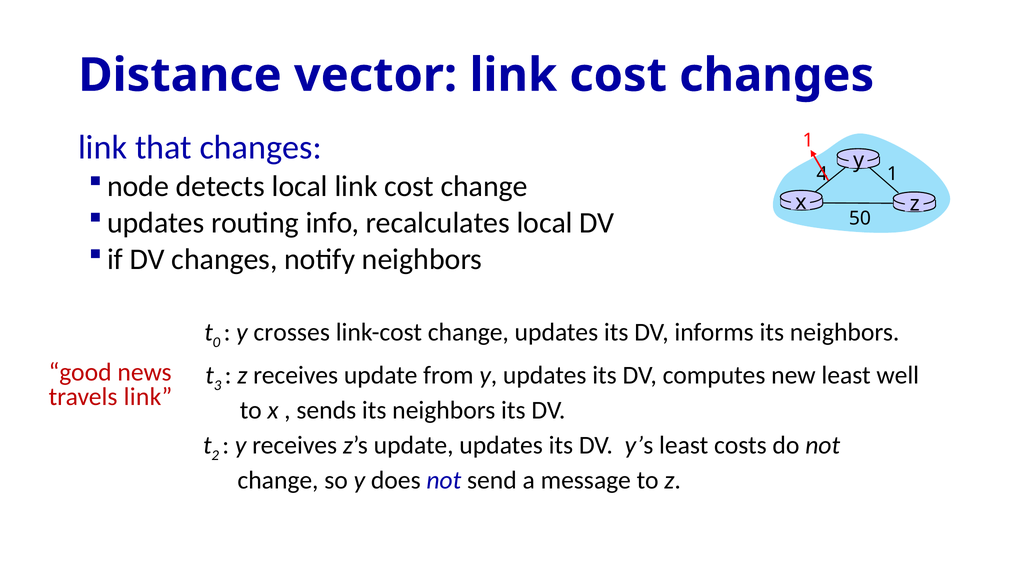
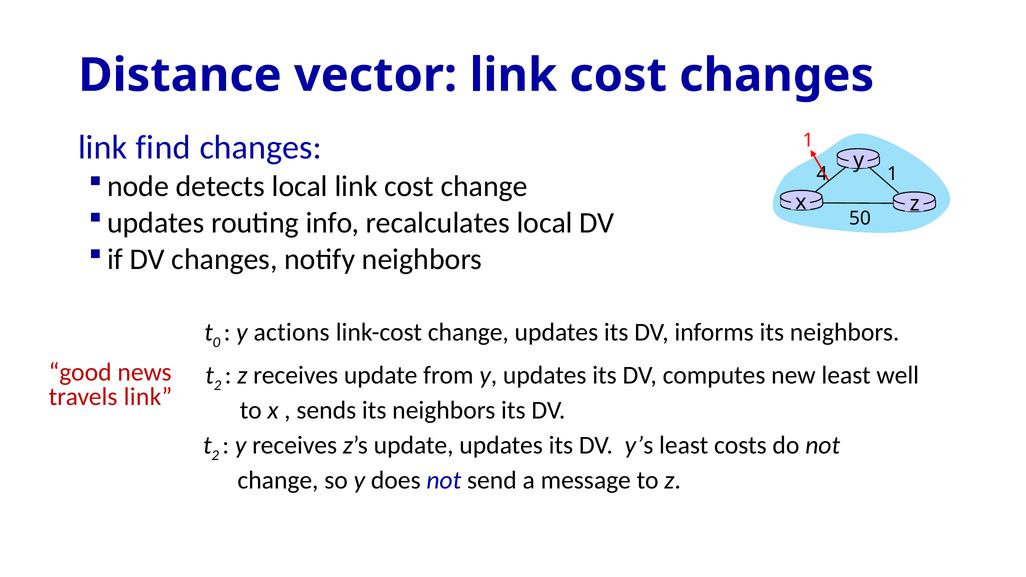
that: that -> find
crosses: crosses -> actions
3 at (218, 385): 3 -> 2
